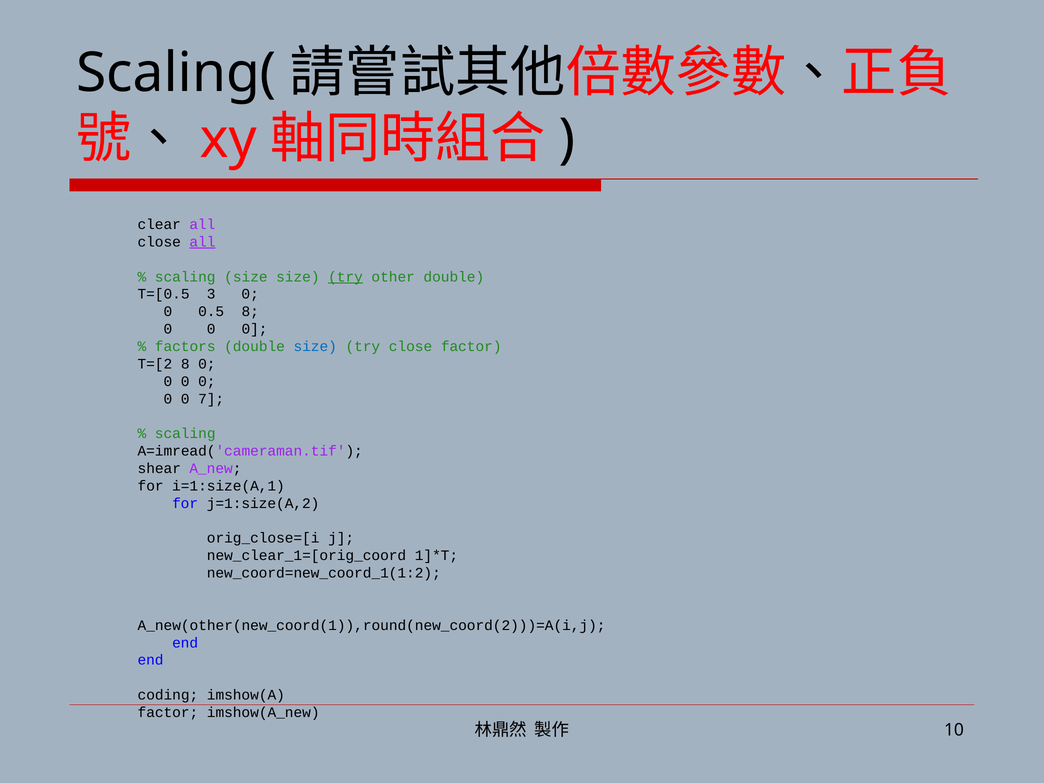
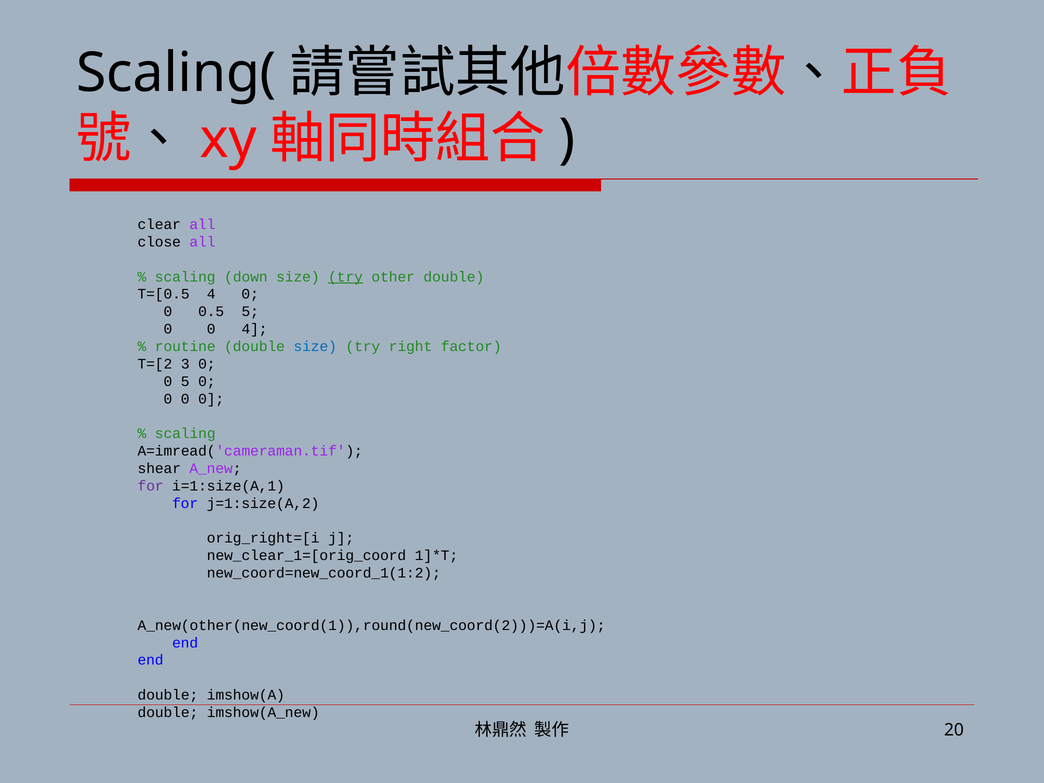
all at (202, 242) underline: present -> none
scaling size: size -> down
T=[0.5 3: 3 -> 4
0.5 8: 8 -> 5
0 at (255, 329): 0 -> 4
factors: factors -> routine
try close: close -> right
T=[2 8: 8 -> 3
0 at (185, 381): 0 -> 5
7 at (211, 399): 7 -> 0
for at (151, 486) colour: black -> purple
orig_close=[i: orig_close=[i -> orig_right=[i
coding at (168, 695): coding -> double
factor at (168, 712): factor -> double
10: 10 -> 20
